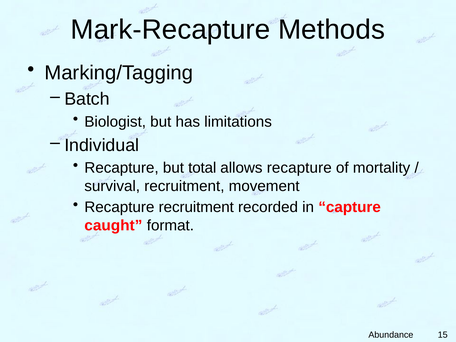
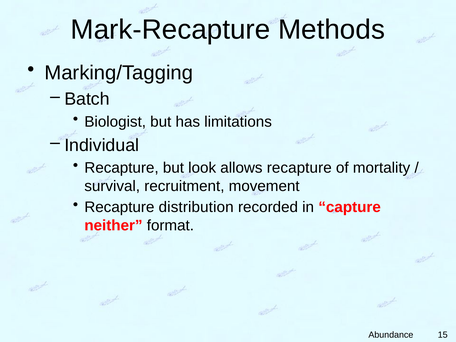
total: total -> look
Recapture recruitment: recruitment -> distribution
caught: caught -> neither
